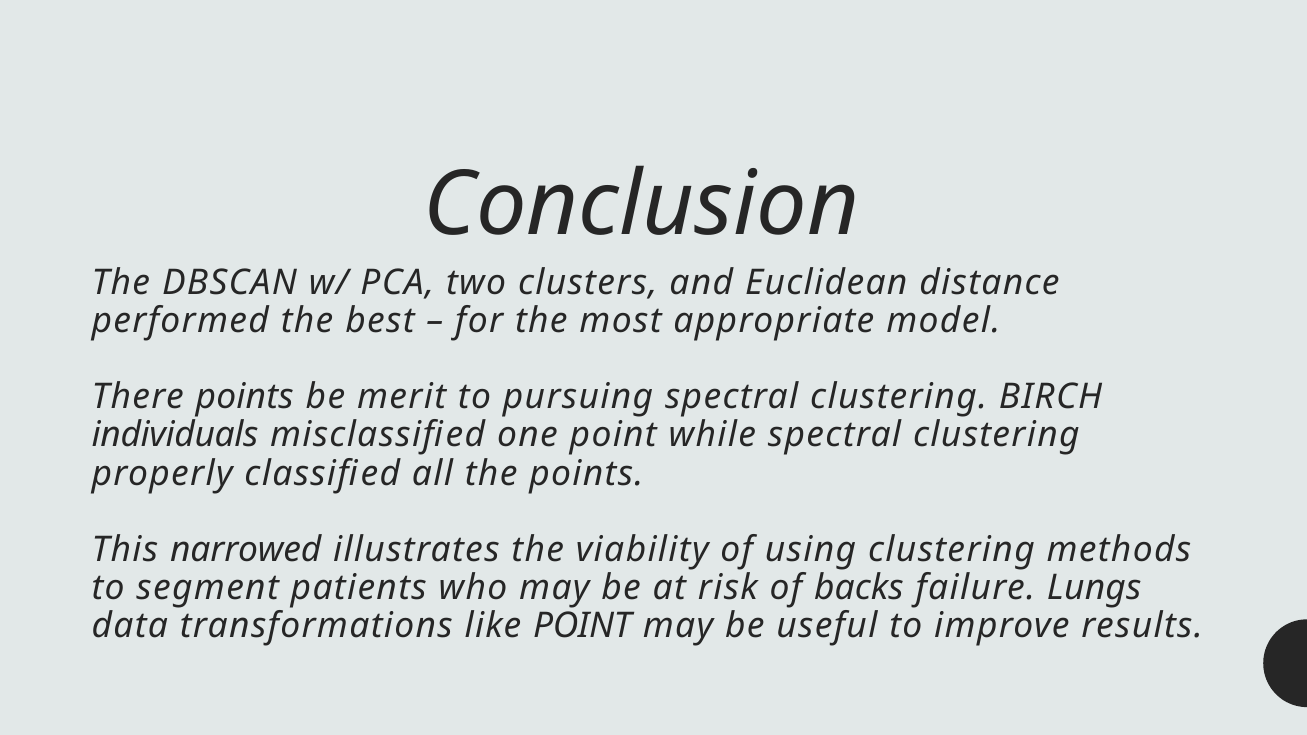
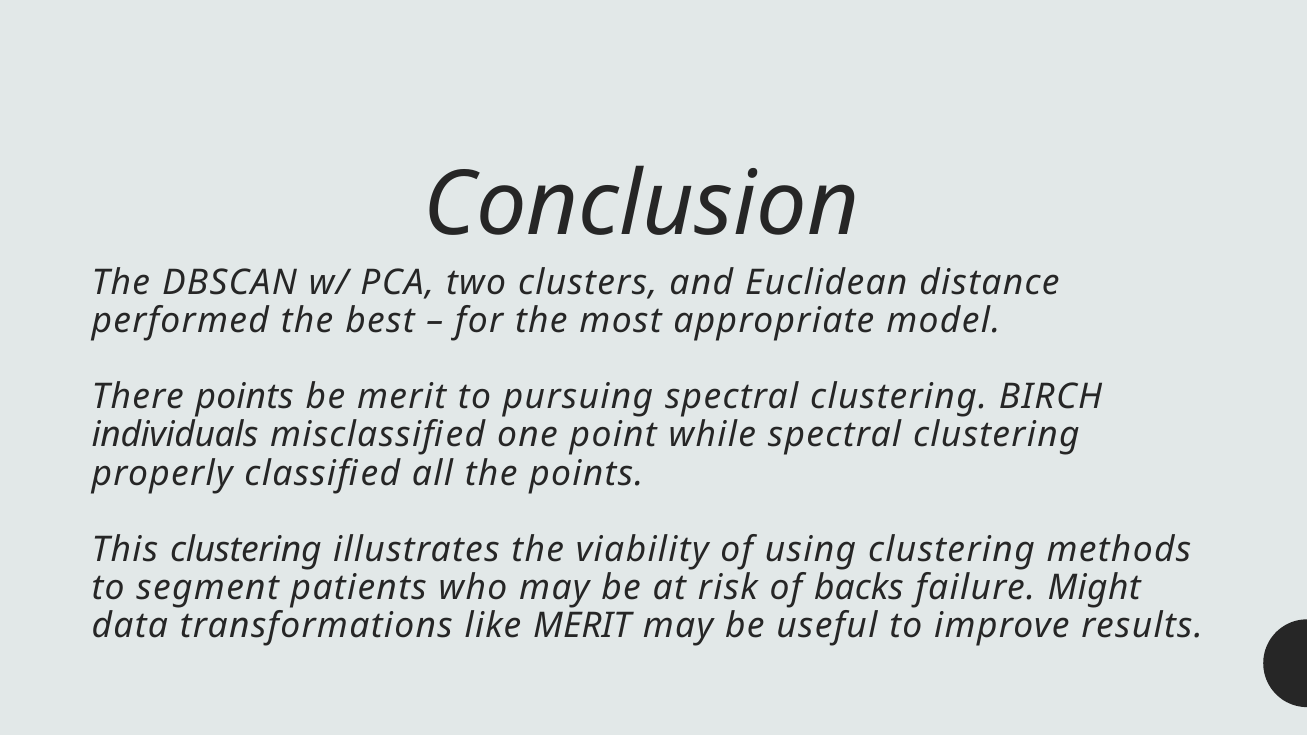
This narrowed: narrowed -> clustering
Lungs: Lungs -> Might
like POINT: POINT -> MERIT
